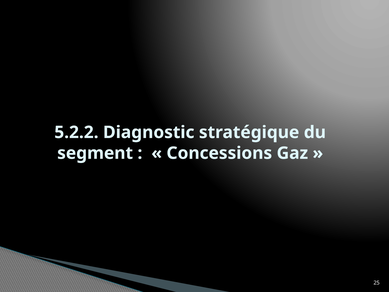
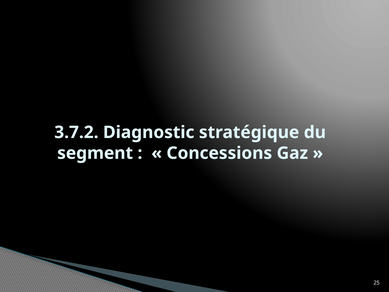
5.2.2: 5.2.2 -> 3.7.2
